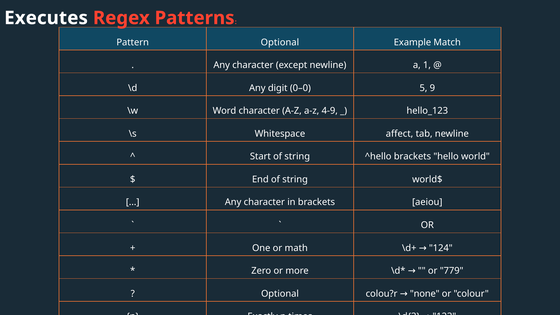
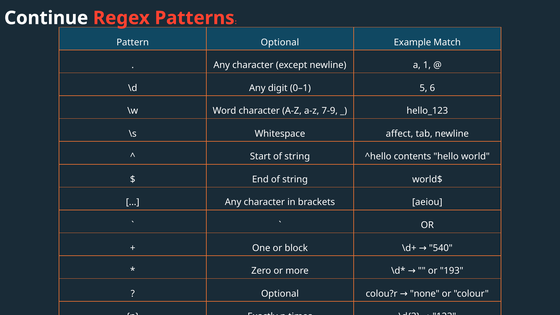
Executes: Executes -> Continue
0–0: 0–0 -> 0–1
9: 9 -> 6
4-9: 4-9 -> 7-9
^hello brackets: brackets -> contents
math: math -> block
124: 124 -> 540
779: 779 -> 193
